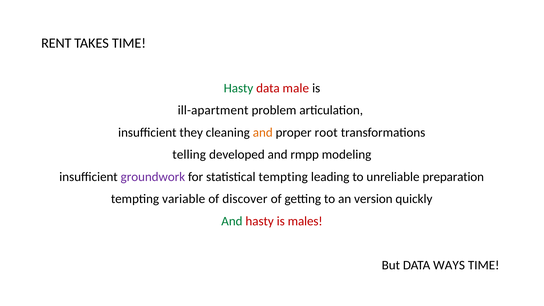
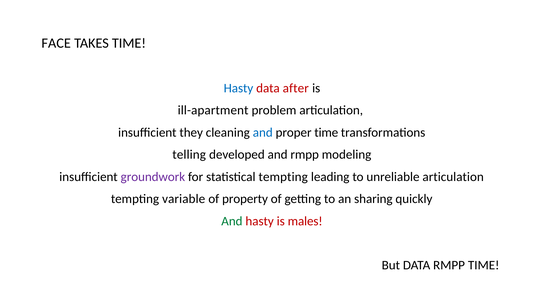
RENT: RENT -> FACE
Hasty at (238, 88) colour: green -> blue
male: male -> after
and at (263, 132) colour: orange -> blue
proper root: root -> time
unreliable preparation: preparation -> articulation
discover: discover -> property
version: version -> sharing
DATA WAYS: WAYS -> RMPP
